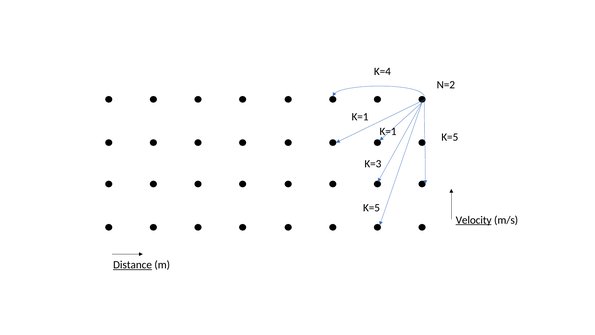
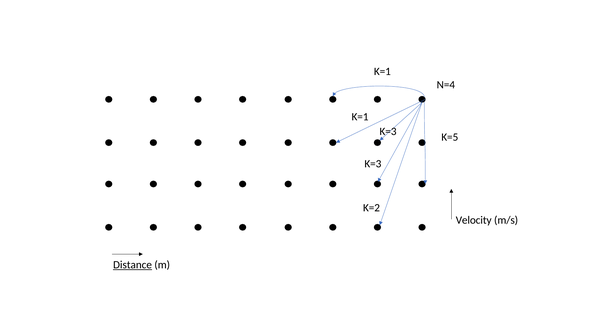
K=4 at (382, 71): K=4 -> K=1
N=2: N=2 -> N=4
K=1 at (388, 131): K=1 -> K=3
K=5 at (371, 208): K=5 -> K=2
Velocity underline: present -> none
